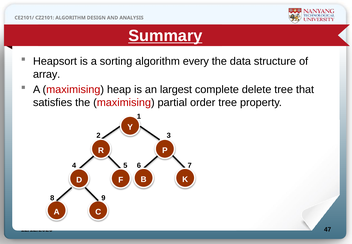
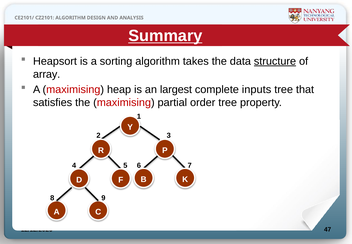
every: every -> takes
structure underline: none -> present
delete: delete -> inputs
